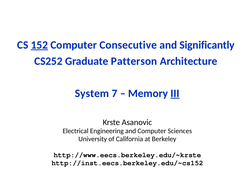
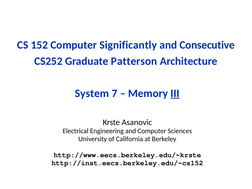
152 underline: present -> none
Consecutive: Consecutive -> Significantly
Significantly: Significantly -> Consecutive
